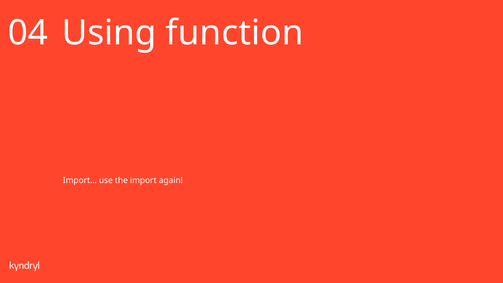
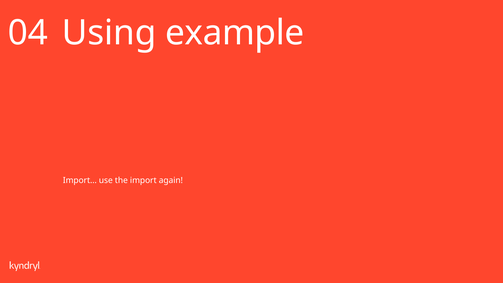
function: function -> example
